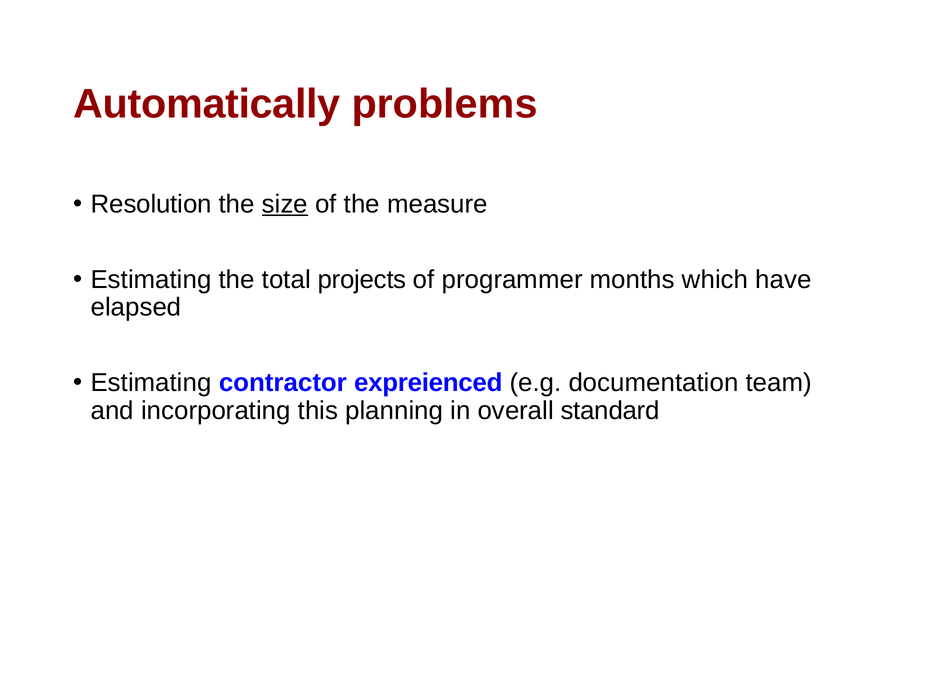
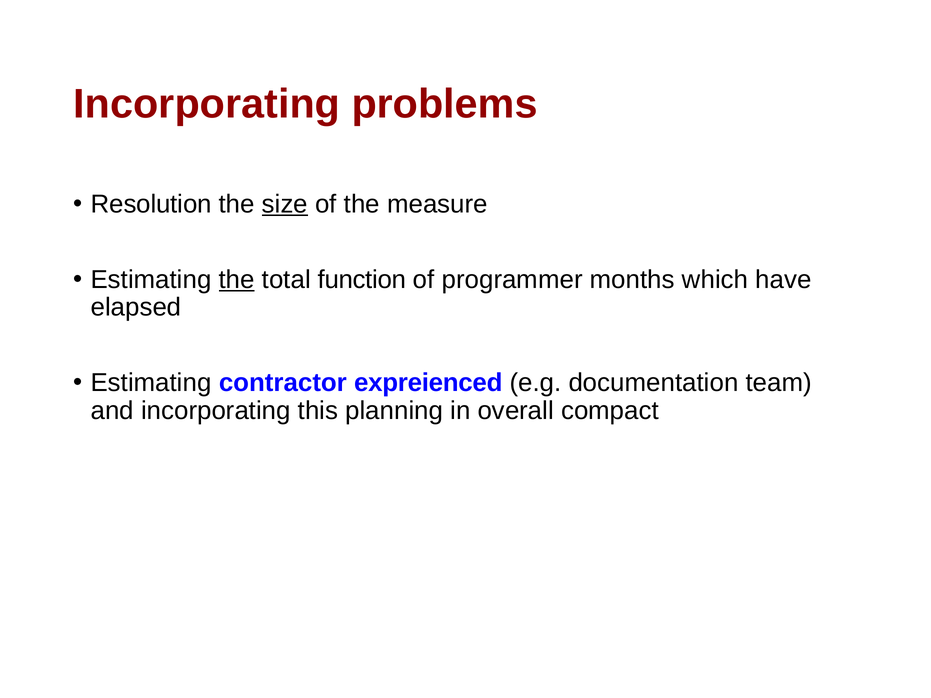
Automatically at (207, 104): Automatically -> Incorporating
the at (237, 280) underline: none -> present
projects: projects -> function
standard: standard -> compact
